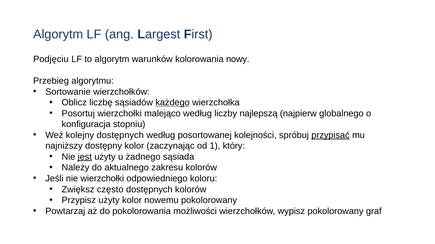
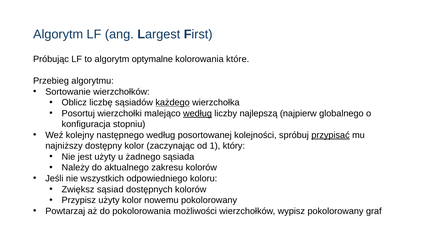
Podjęciu: Podjęciu -> Próbując
warunków: warunków -> optymalne
nowy: nowy -> które
według at (197, 114) underline: none -> present
kolejny dostępnych: dostępnych -> następnego
jest underline: present -> none
nie wierzchołki: wierzchołki -> wszystkich
często: często -> sąsiad
